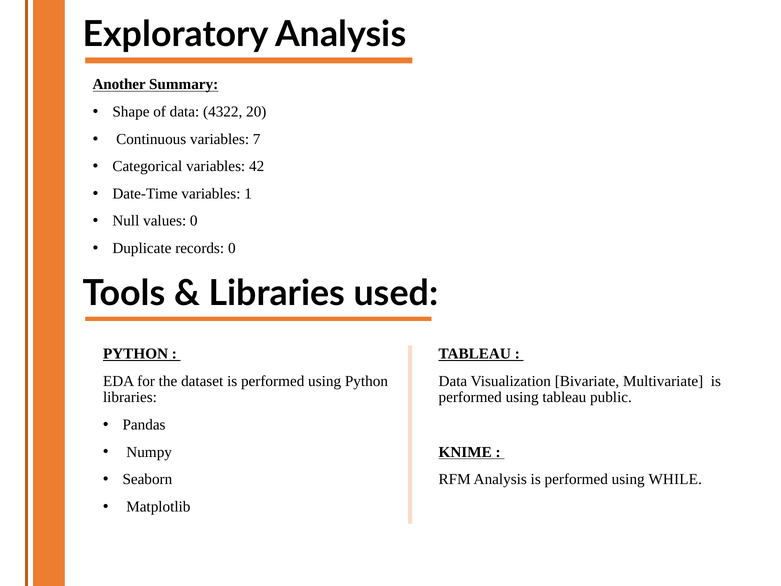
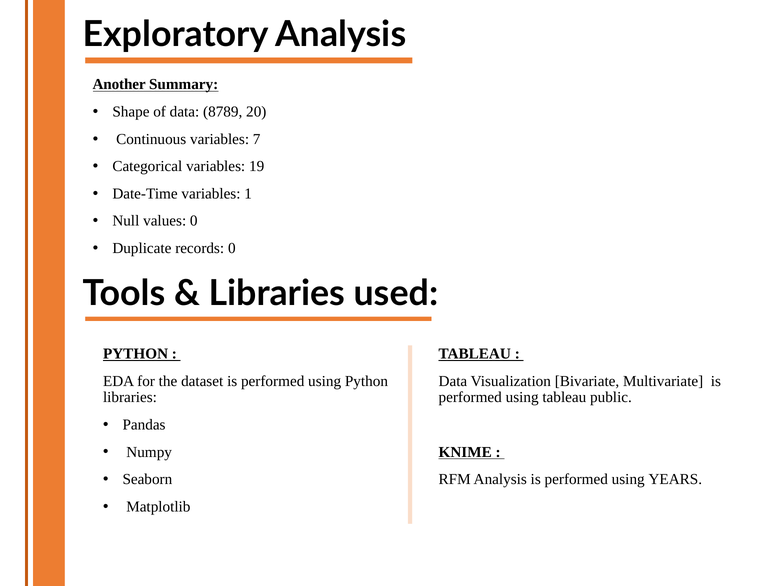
4322: 4322 -> 8789
42: 42 -> 19
WHILE: WHILE -> YEARS
